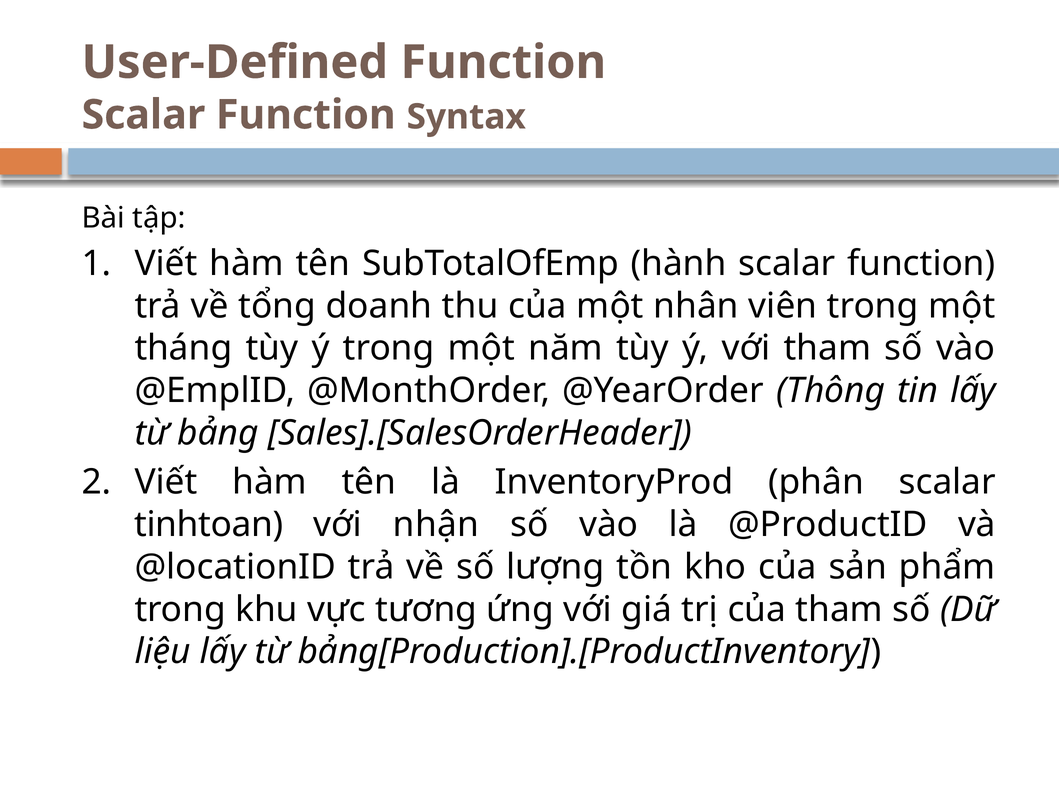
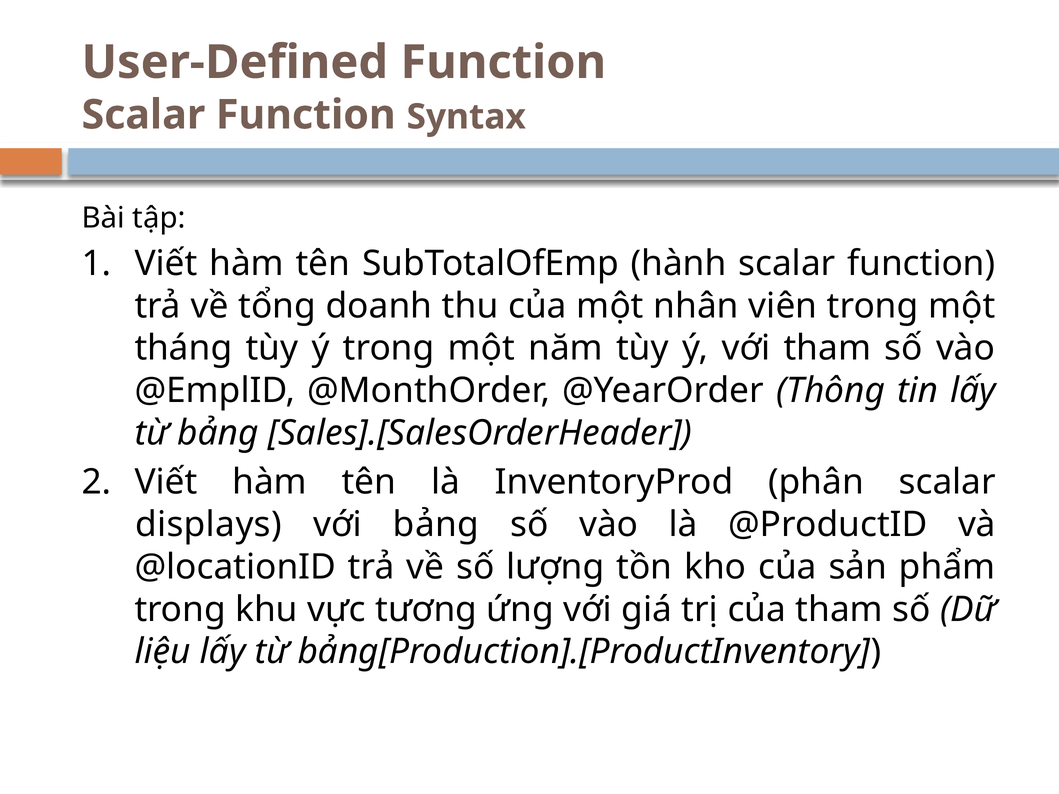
tinhtoan: tinhtoan -> displays
với nhận: nhận -> bảng
